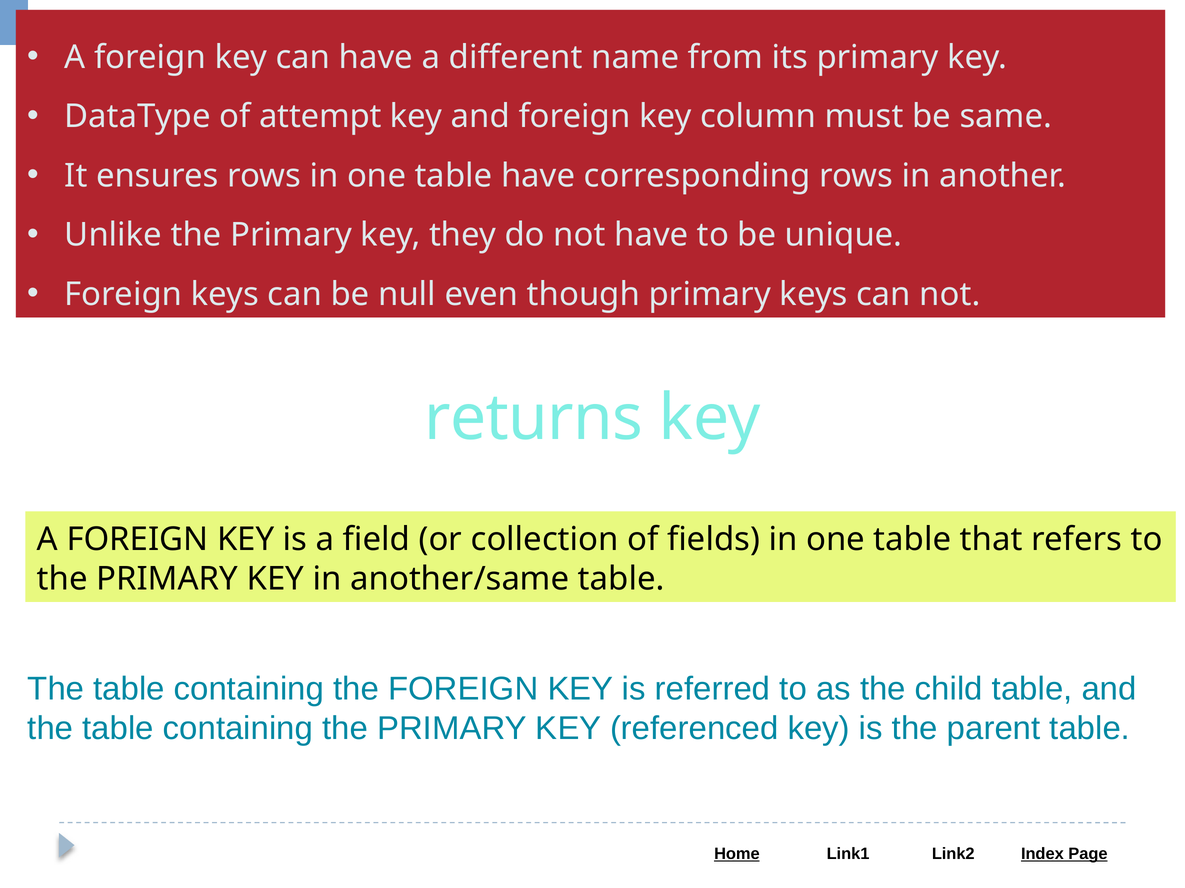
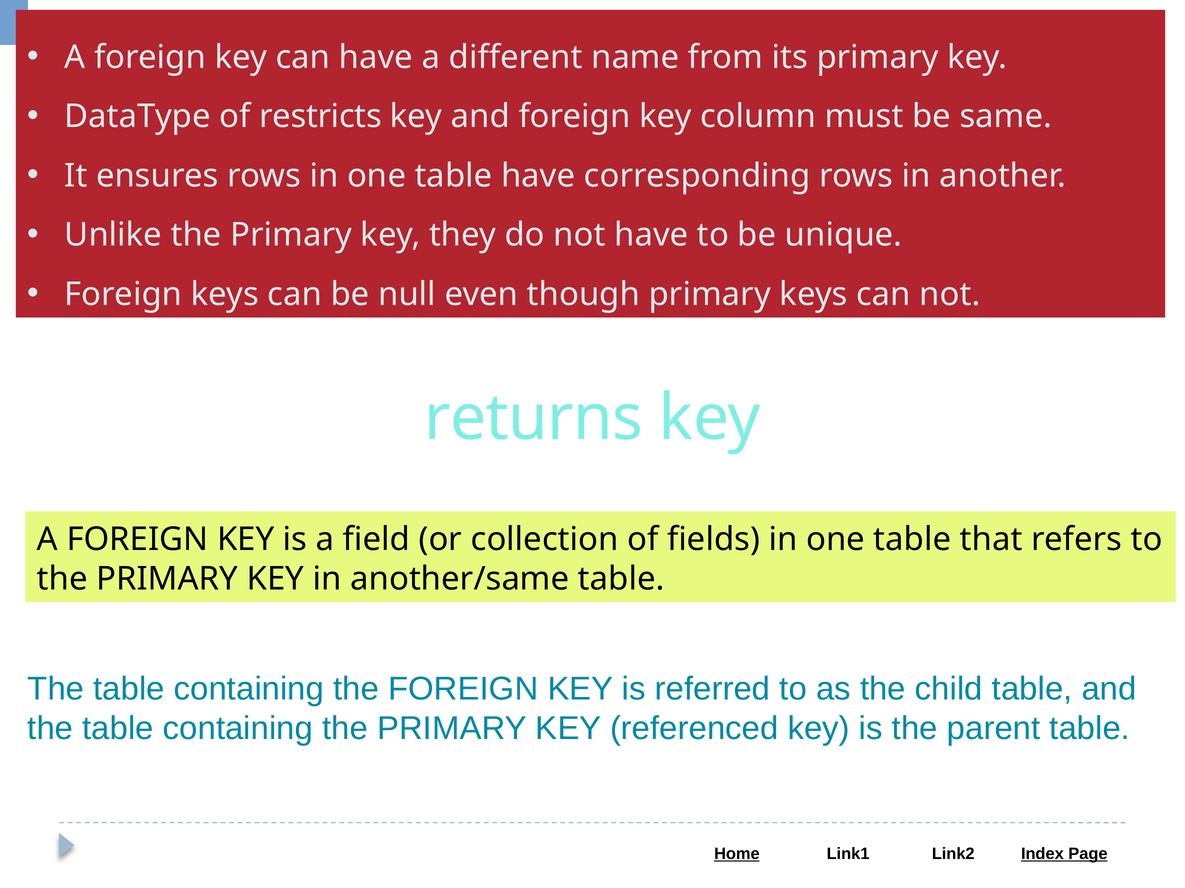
attempt: attempt -> restricts
